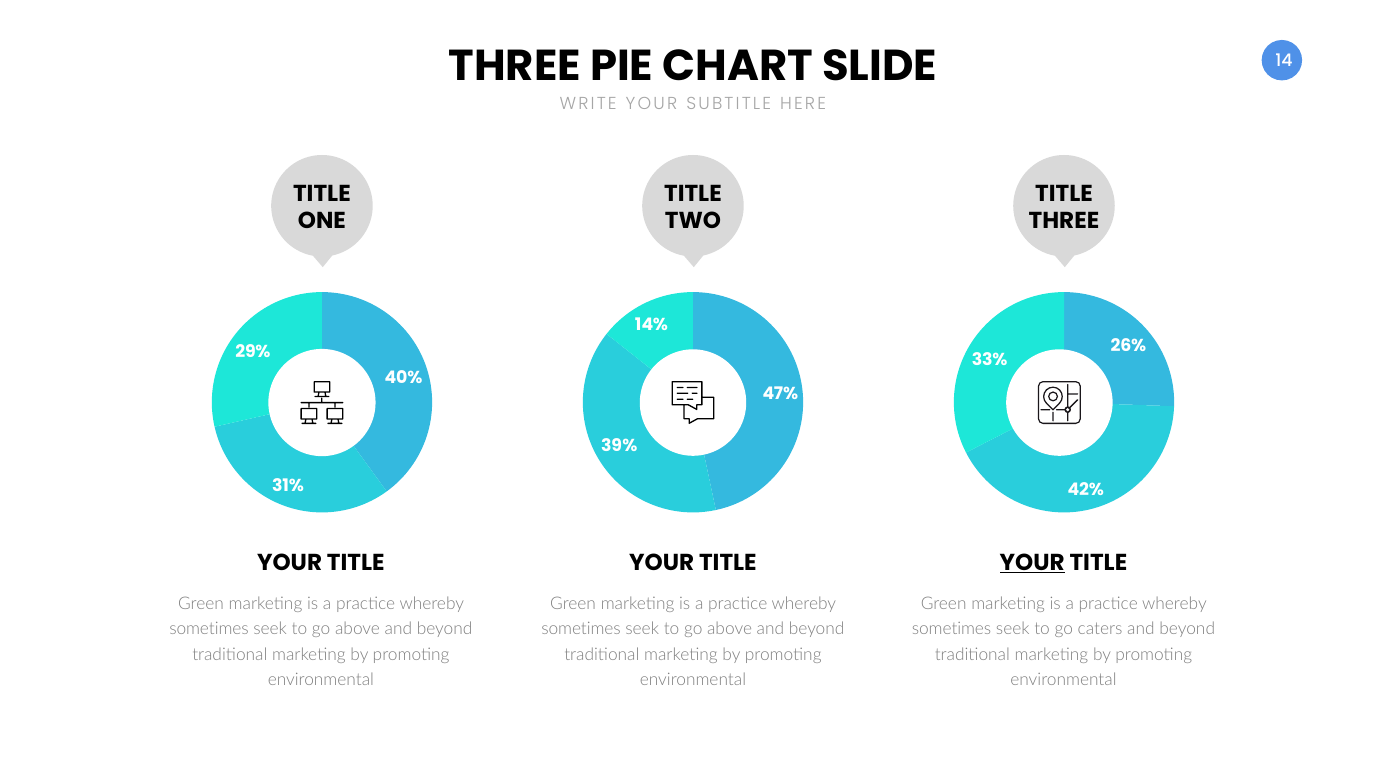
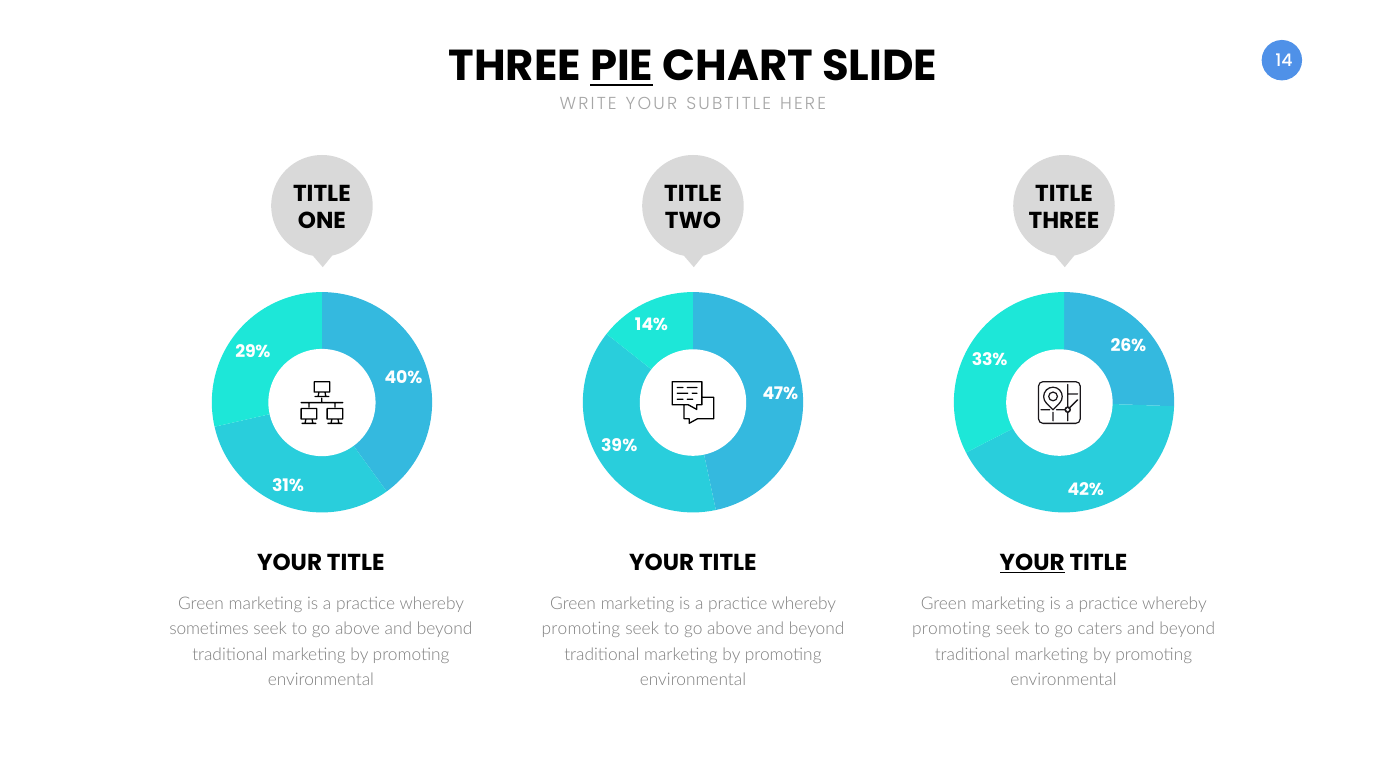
PIE underline: none -> present
sometimes at (581, 629): sometimes -> promoting
sometimes at (952, 629): sometimes -> promoting
